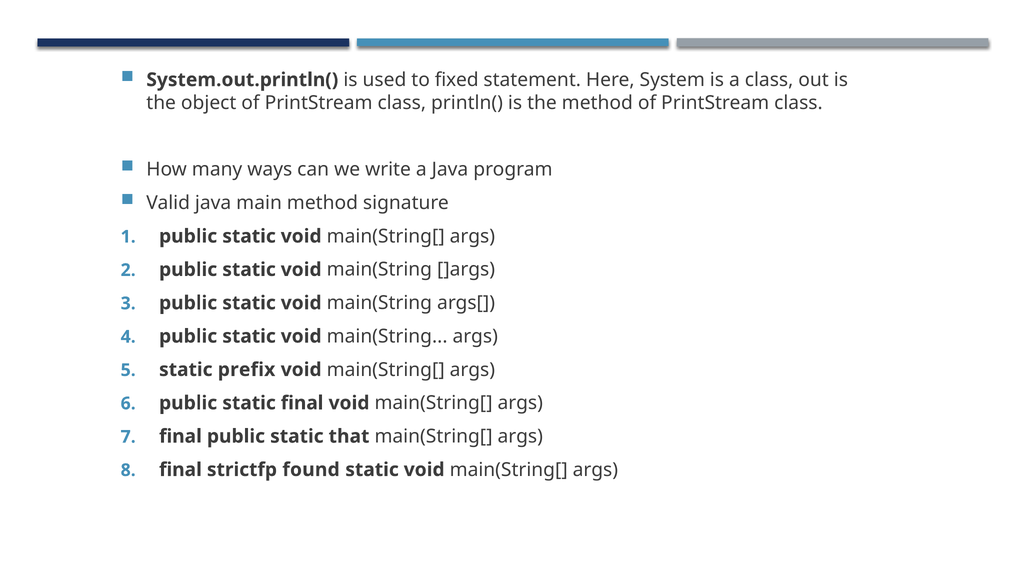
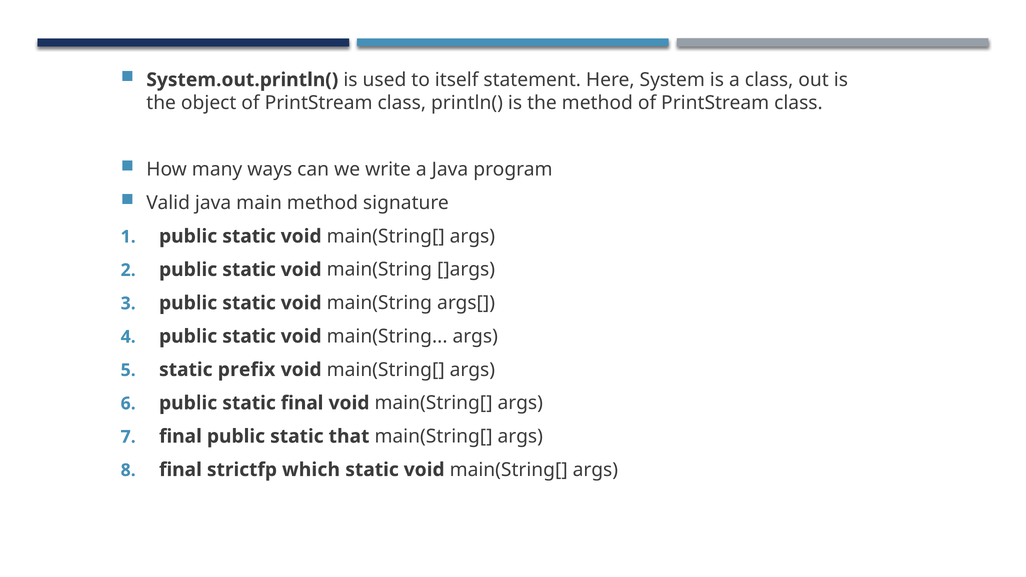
fixed: fixed -> itself
found: found -> which
